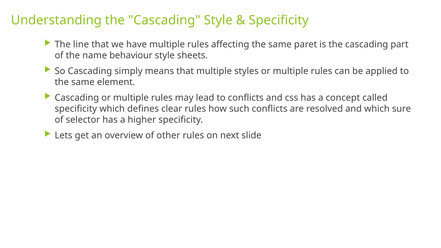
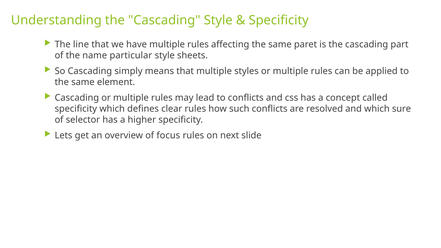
behaviour: behaviour -> particular
other: other -> focus
